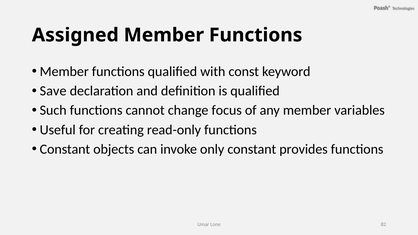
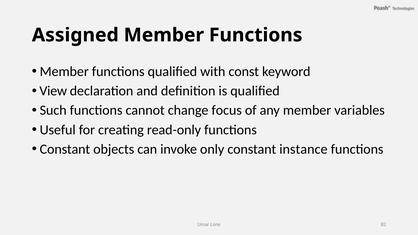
Save: Save -> View
provides: provides -> instance
